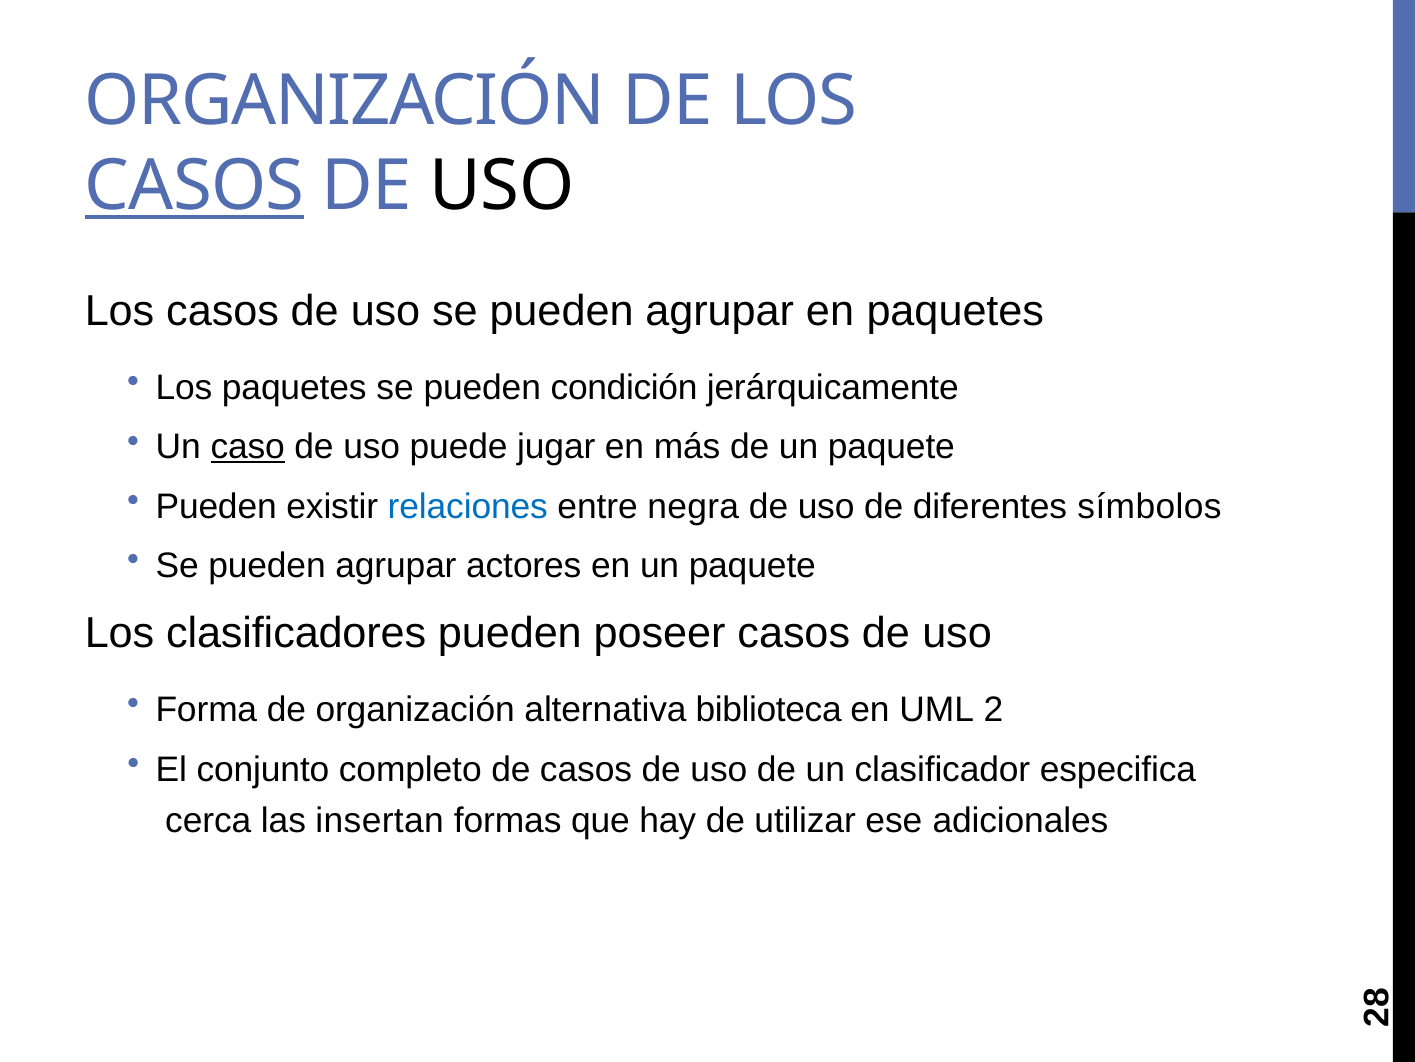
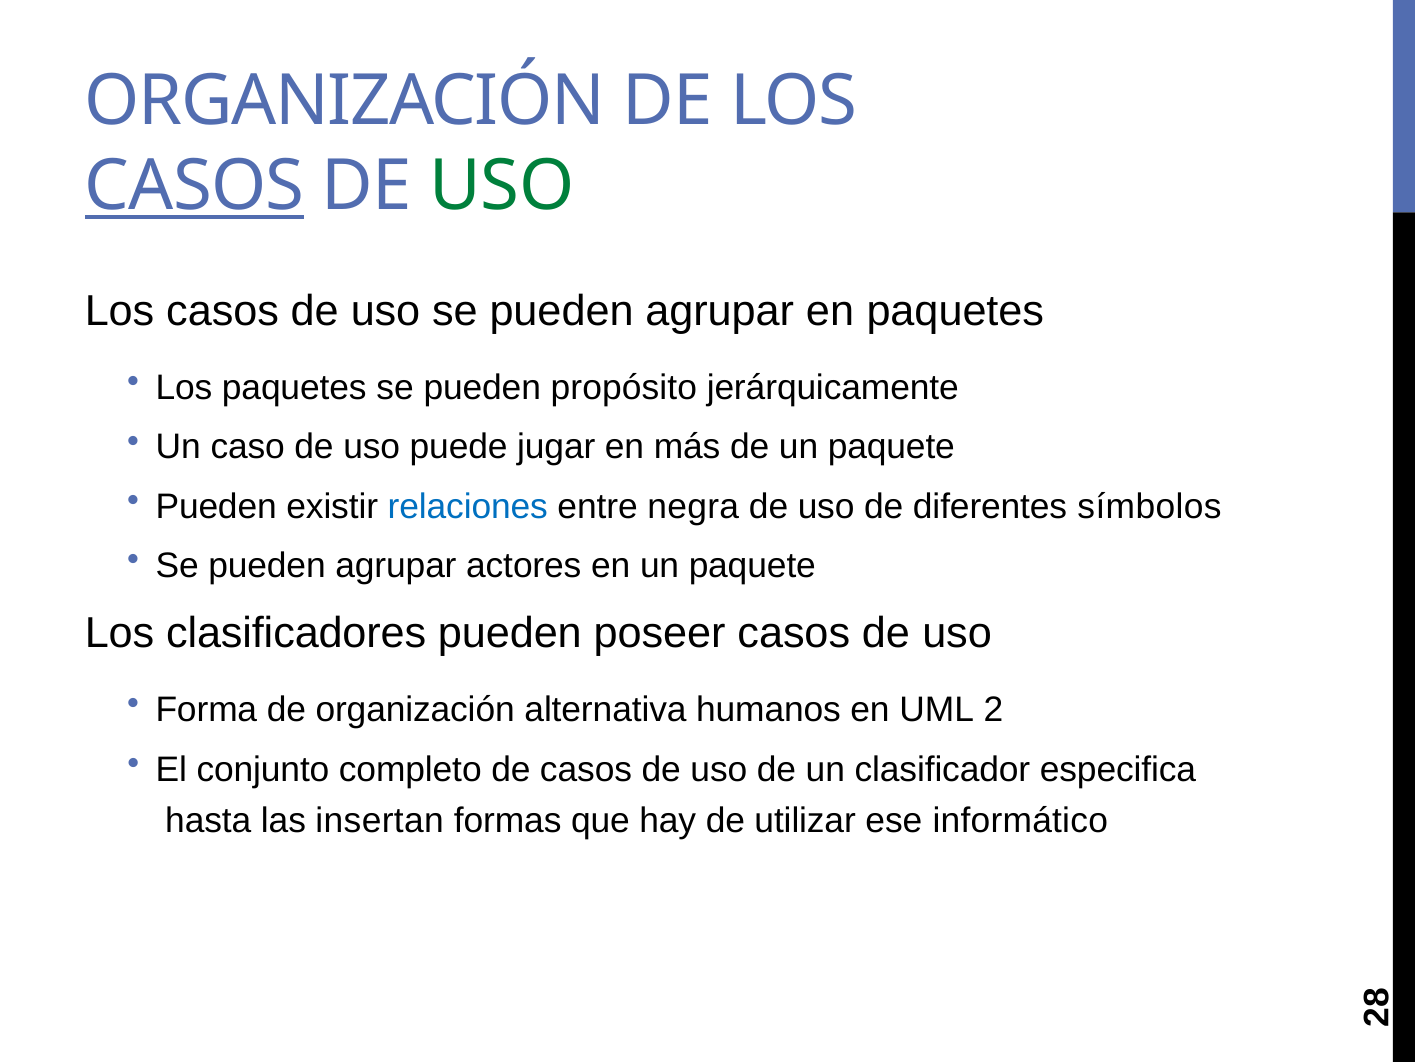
USO at (502, 186) colour: black -> green
condición: condición -> propósito
caso underline: present -> none
biblioteca: biblioteca -> humanos
cerca: cerca -> hasta
adicionales: adicionales -> informático
